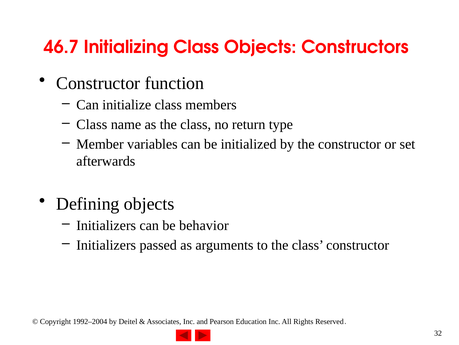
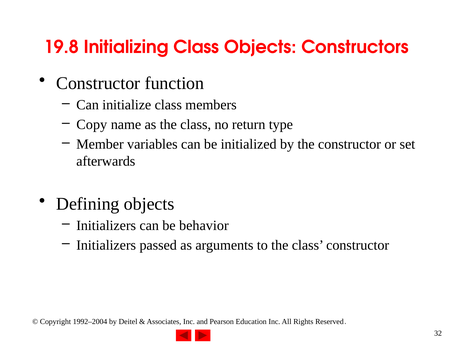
46.7: 46.7 -> 19.8
Class at (92, 124): Class -> Copy
